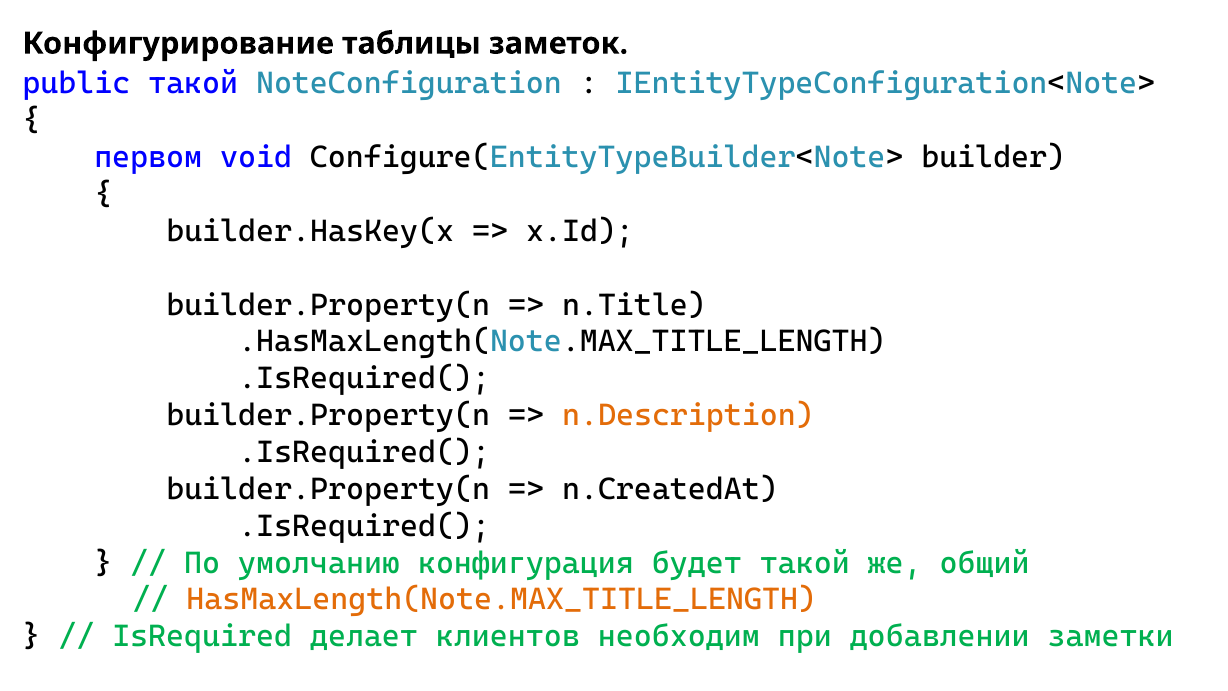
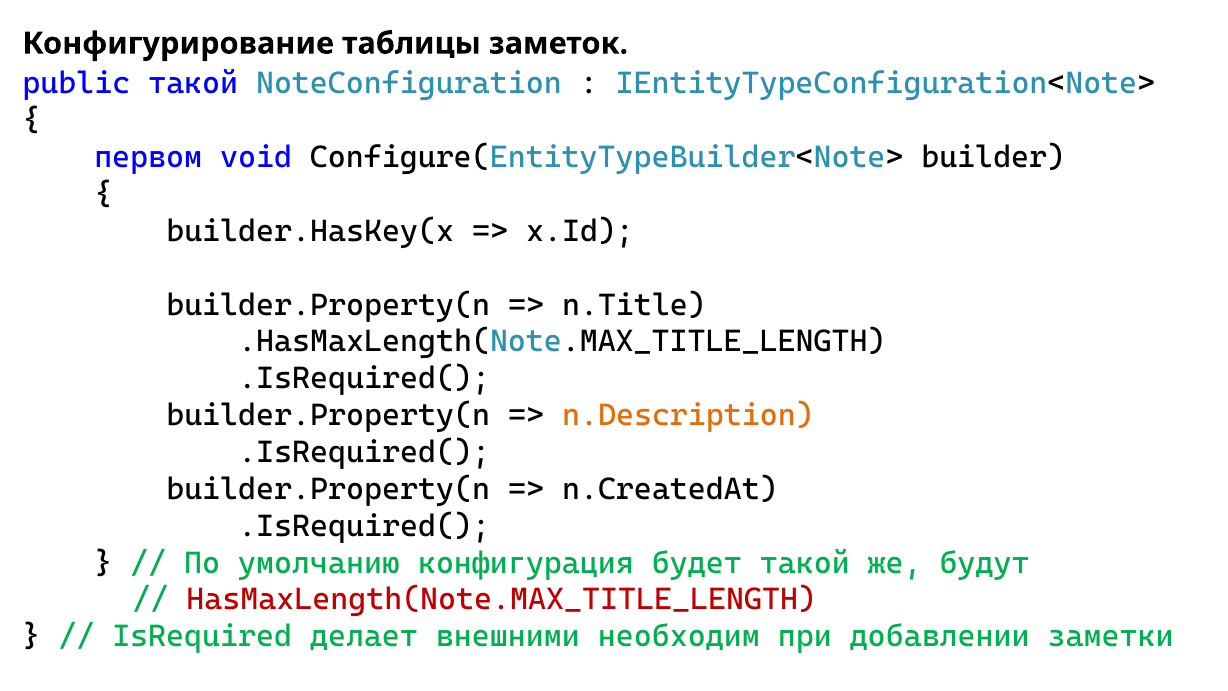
общий: общий -> будут
HasMaxLength(Note.MAX_TITLE_LENGTH colour: orange -> red
клиентов: клиентов -> внешними
